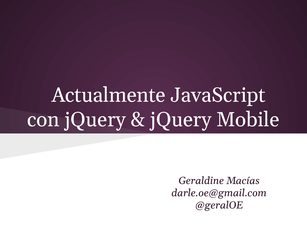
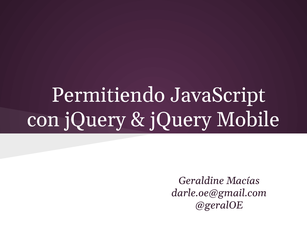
Actualmente: Actualmente -> Permitiendo
